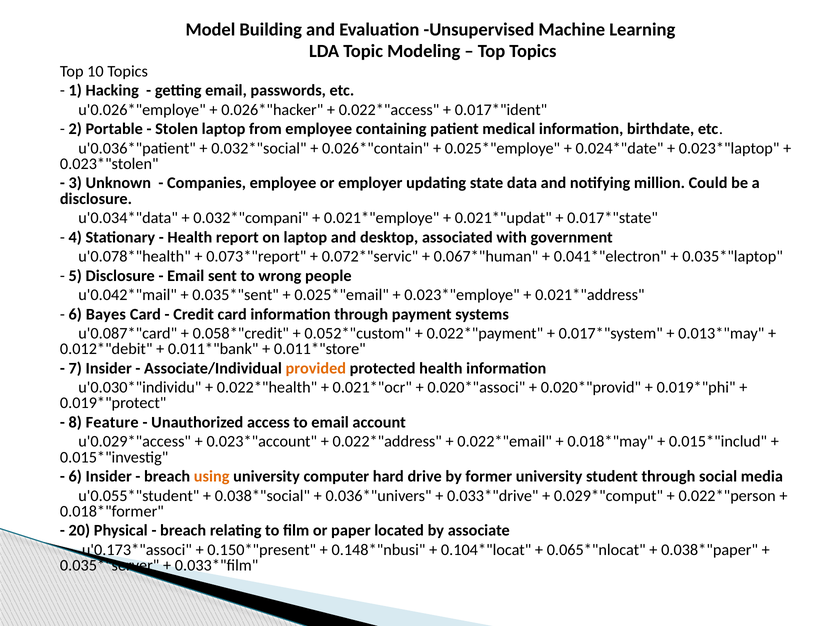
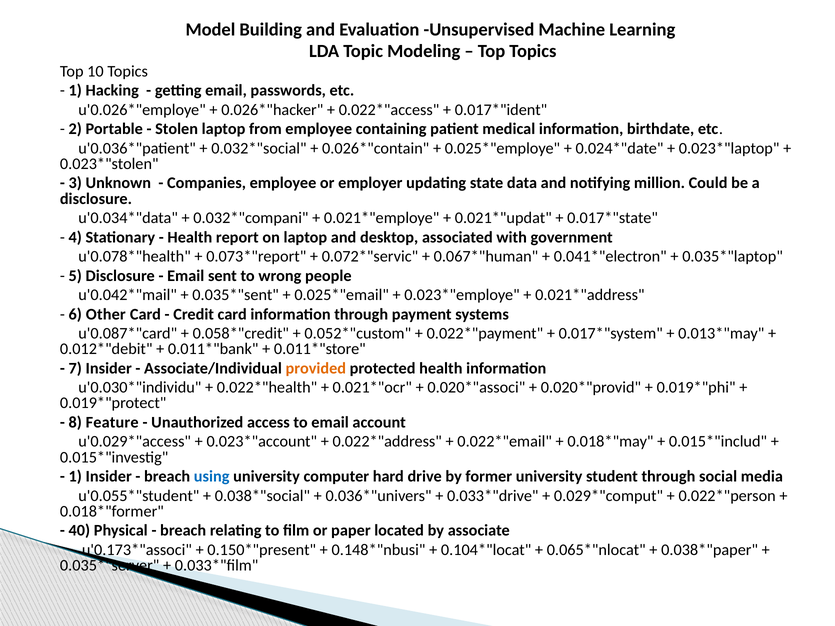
Bayes: Bayes -> Other
6 at (75, 477): 6 -> 1
using colour: orange -> blue
20: 20 -> 40
